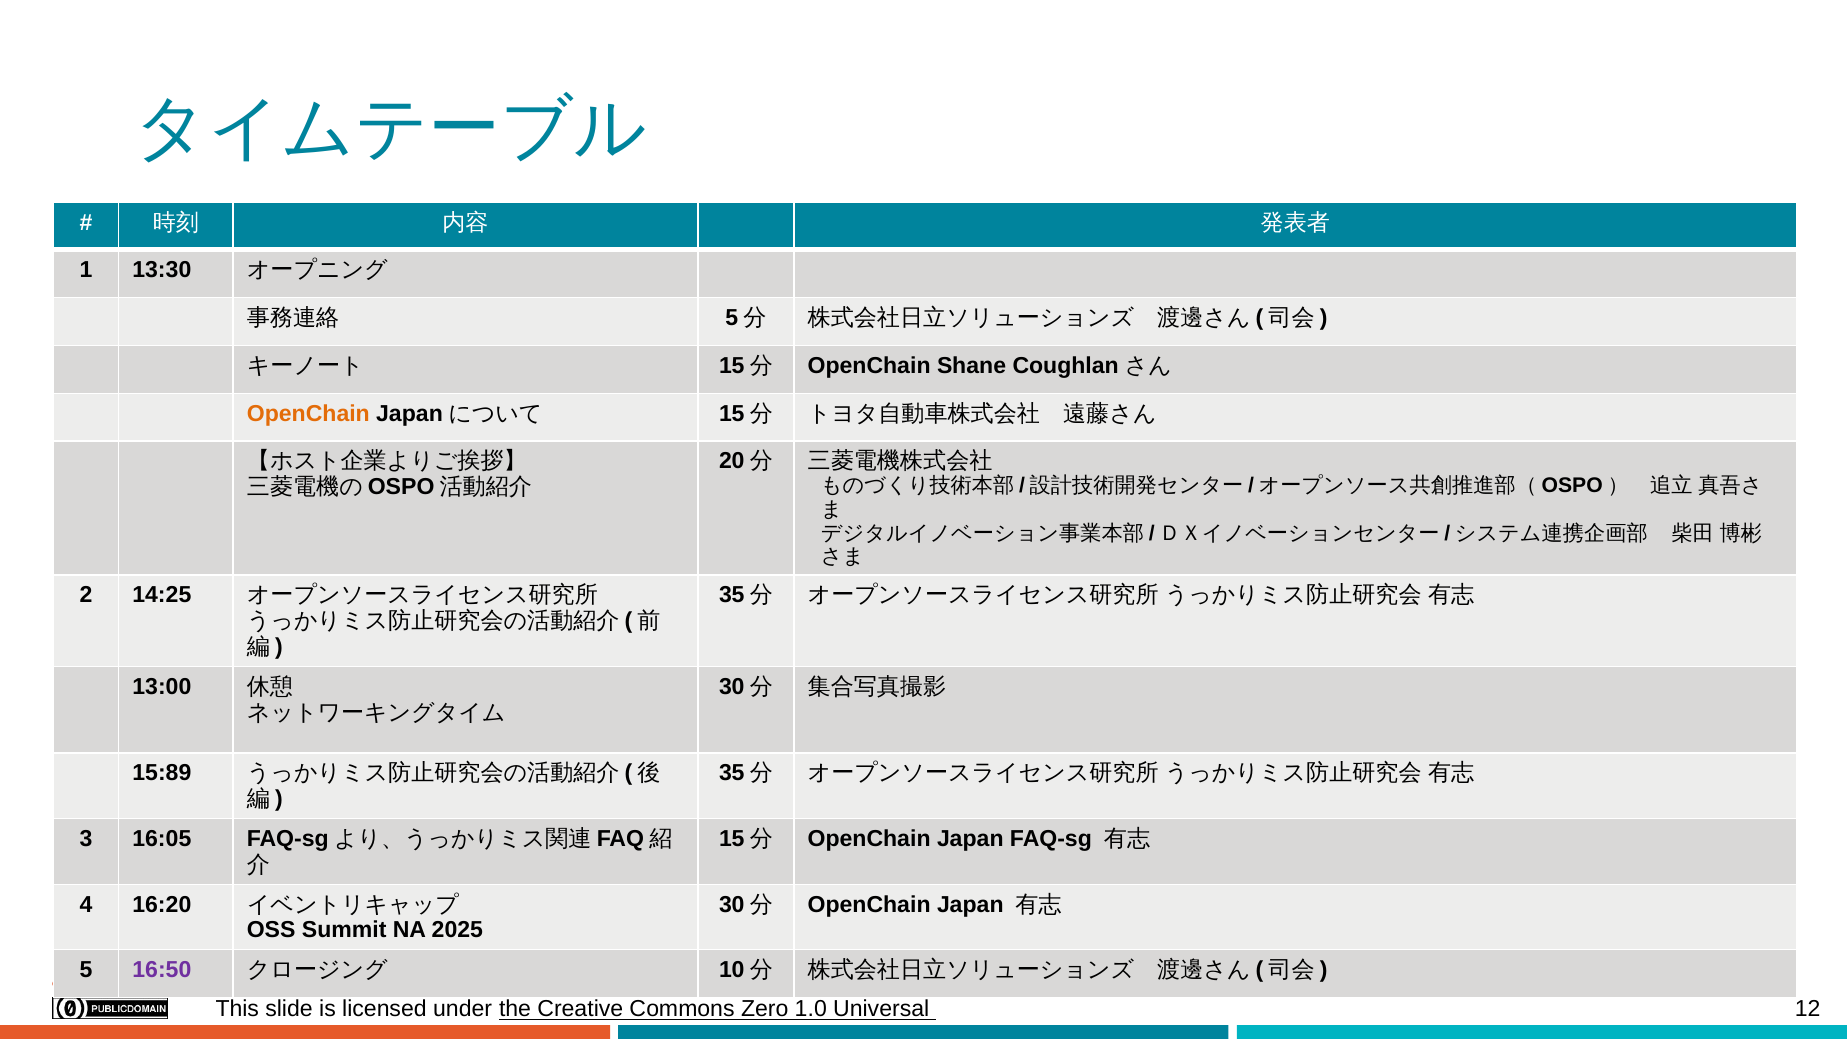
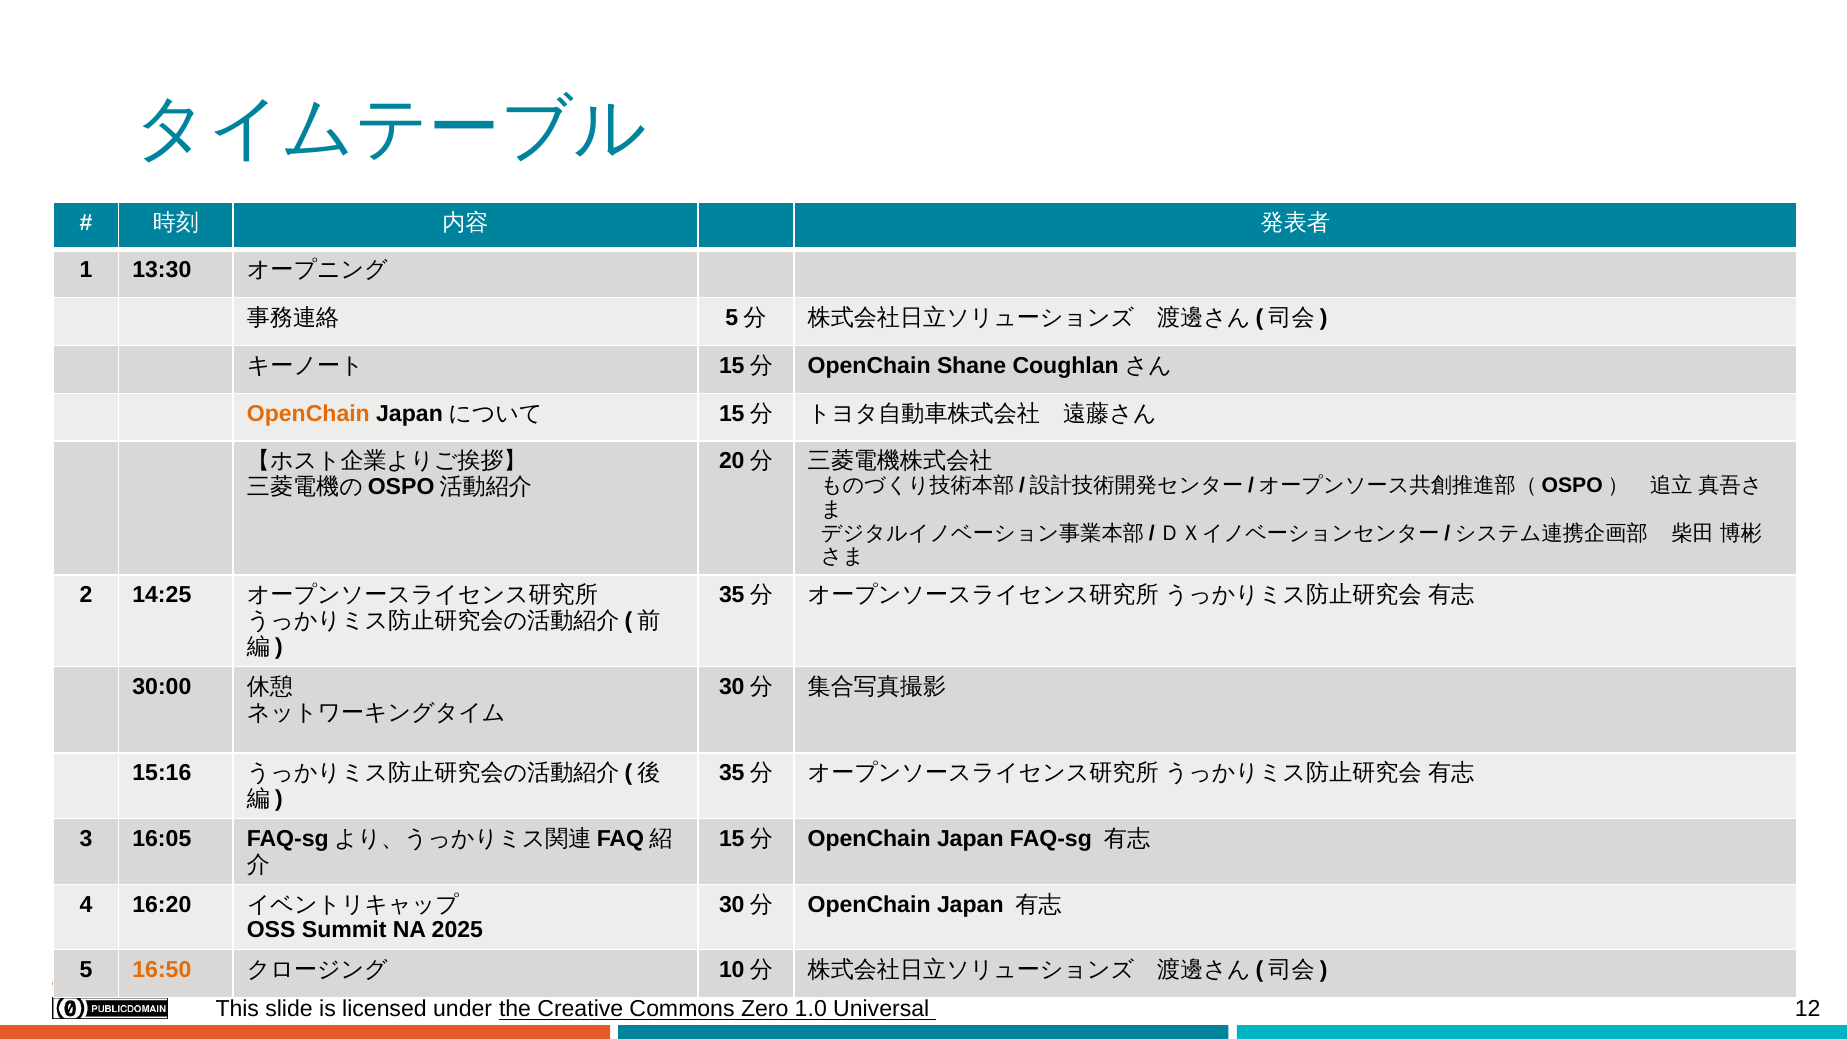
13:00: 13:00 -> 30:00
15:89: 15:89 -> 15:16
16:50 colour: purple -> orange
